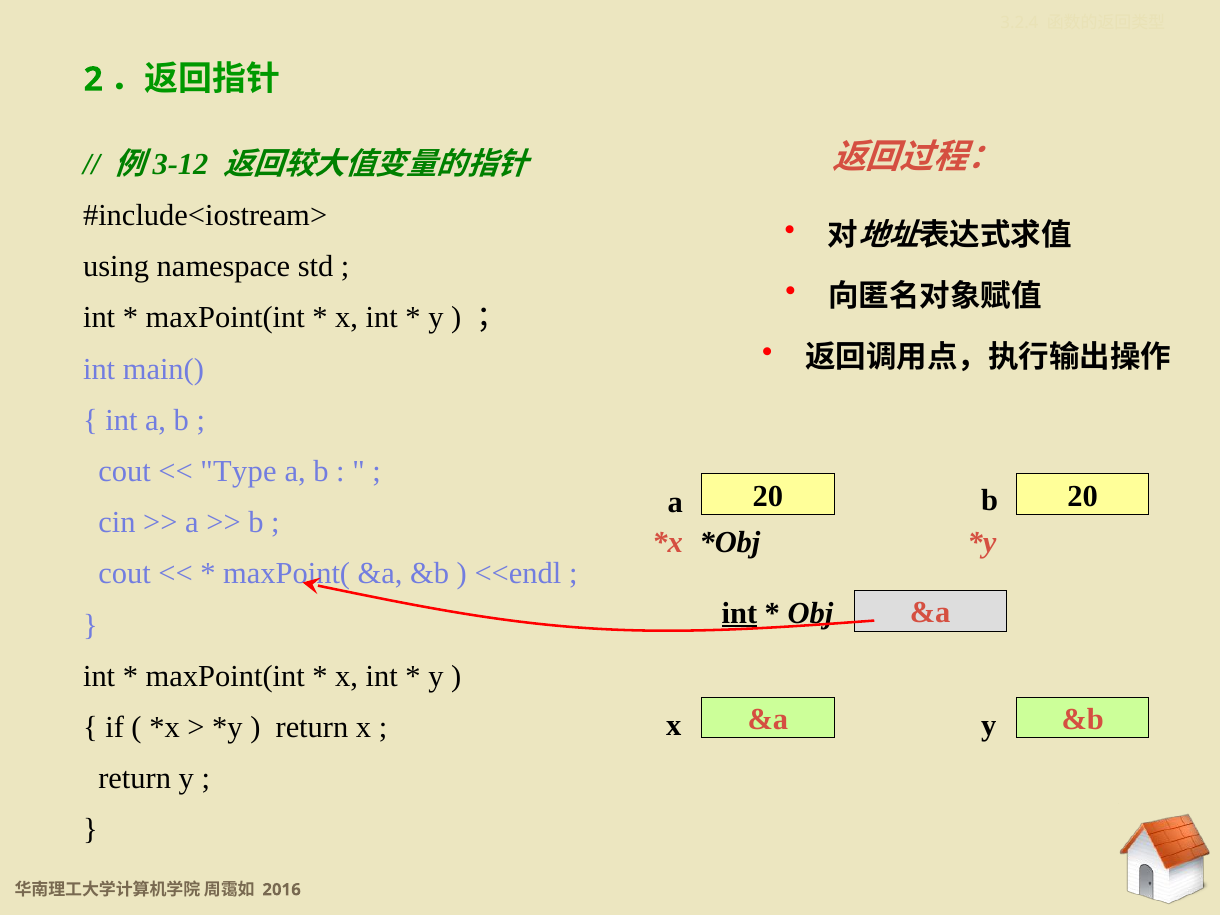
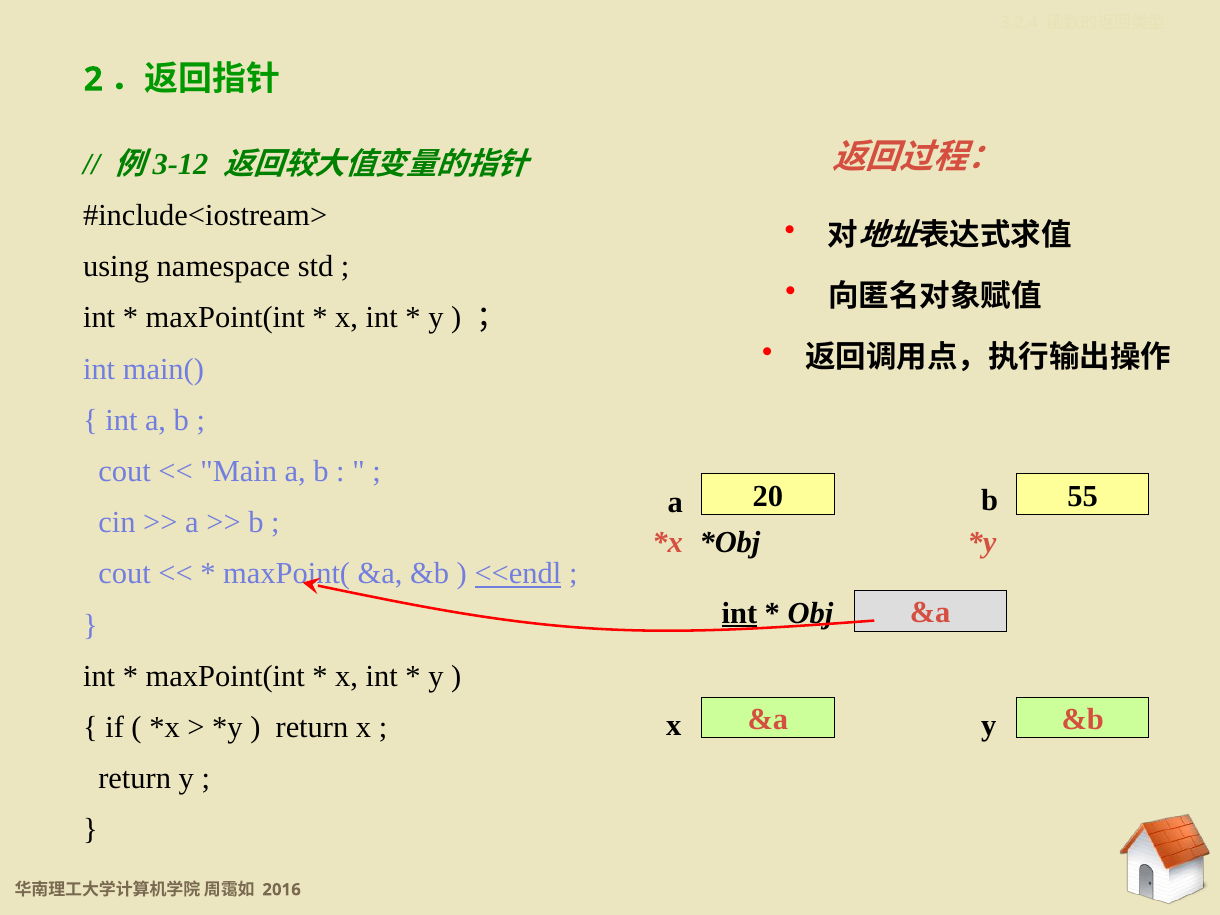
Type: Type -> Main
20 20: 20 -> 55
<<endl underline: none -> present
